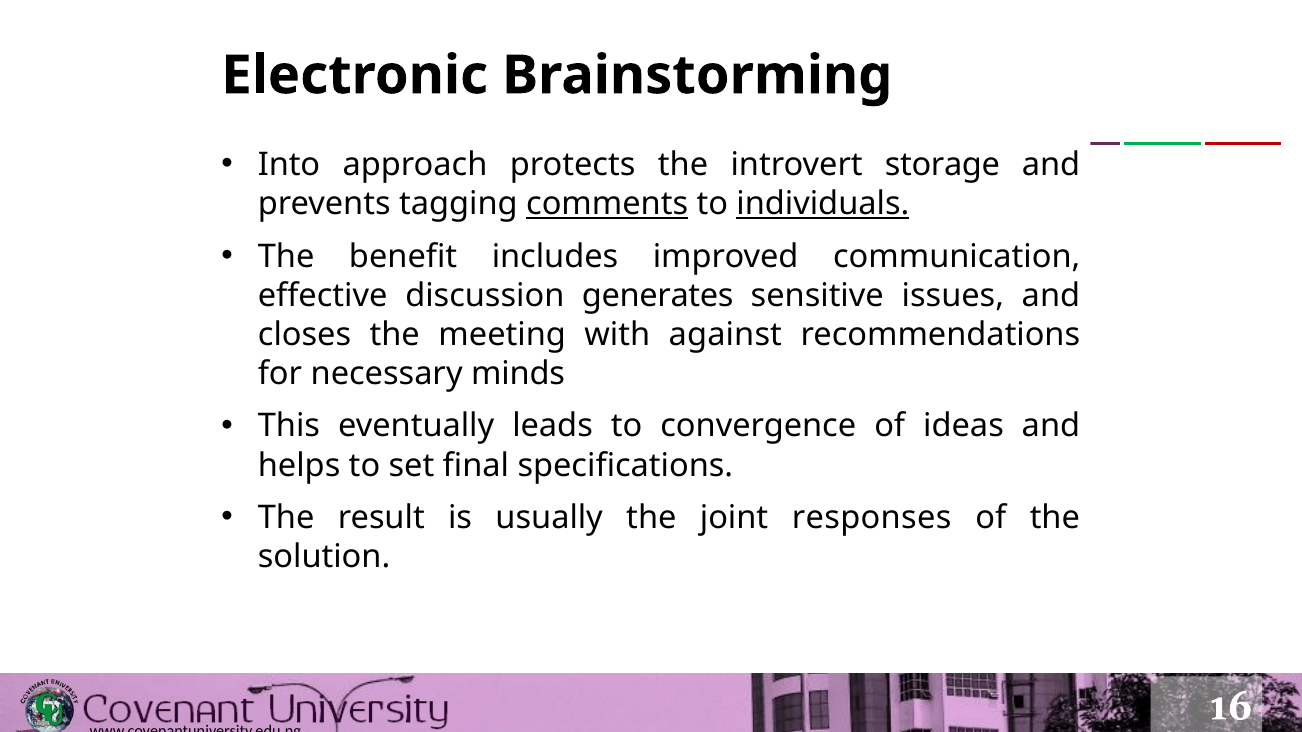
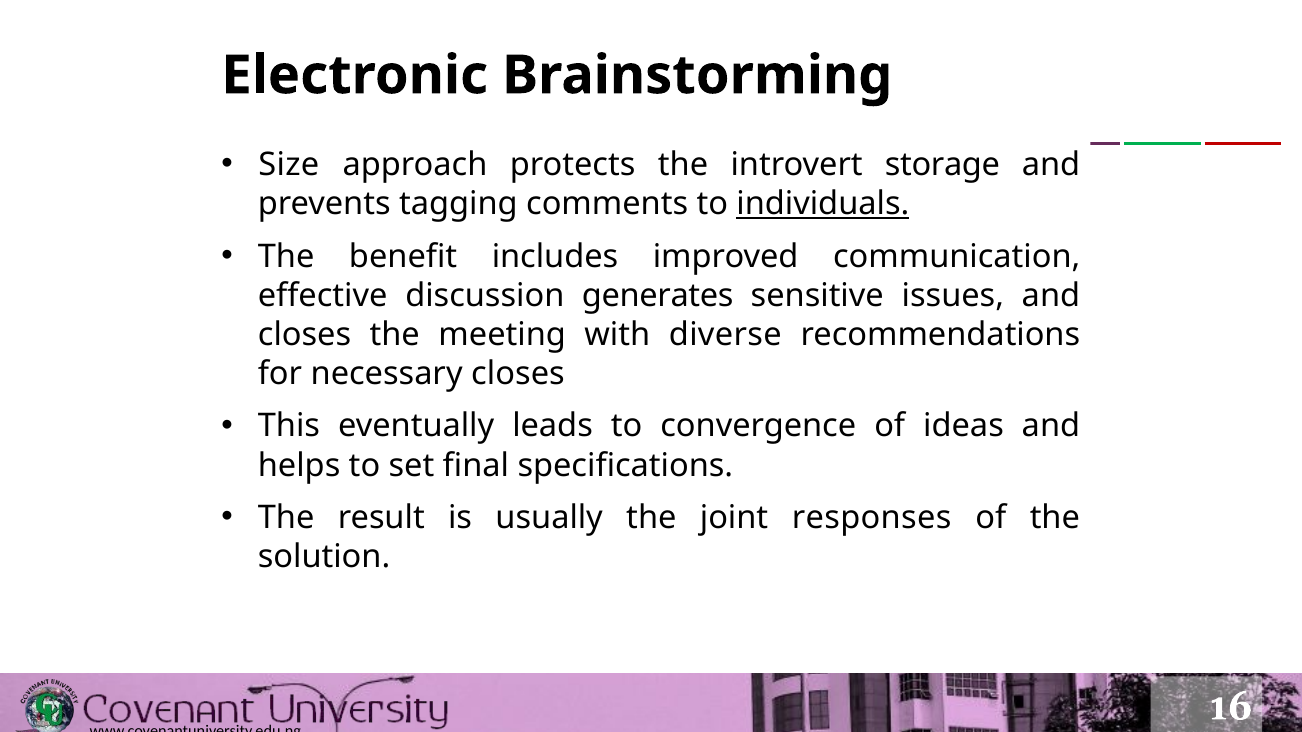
Into: Into -> Size
comments underline: present -> none
against: against -> diverse
necessary minds: minds -> closes
